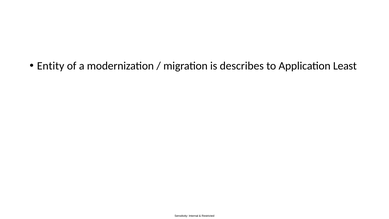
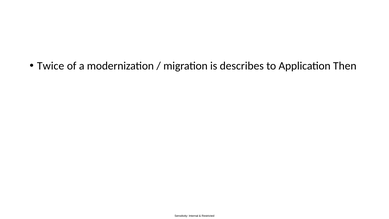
Entity: Entity -> Twice
Least: Least -> Then
